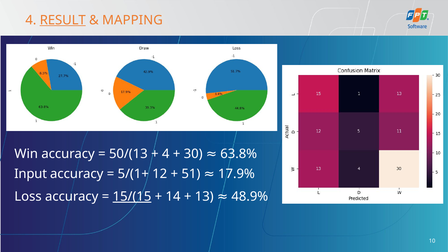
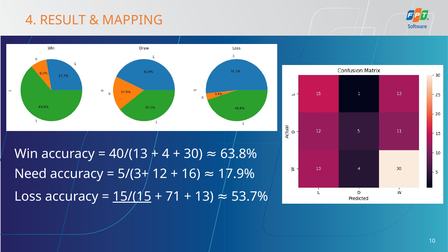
RESULT underline: present -> none
50/(13: 50/(13 -> 40/(13
Input: Input -> Need
5/(1+: 5/(1+ -> 5/(3+
51: 51 -> 16
14: 14 -> 71
48.9%: 48.9% -> 53.7%
